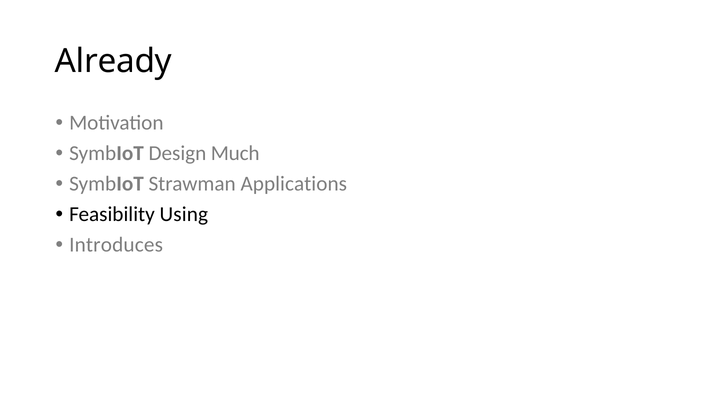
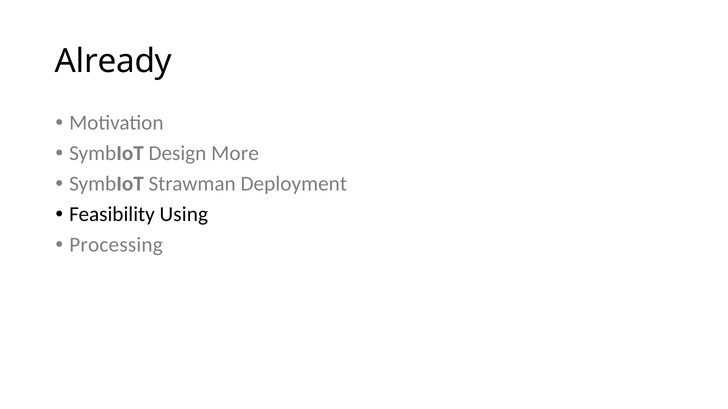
Much: Much -> More
Applications: Applications -> Deployment
Introduces: Introduces -> Processing
